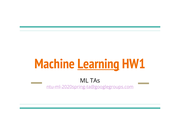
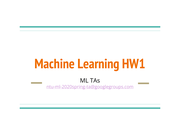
Learning underline: present -> none
